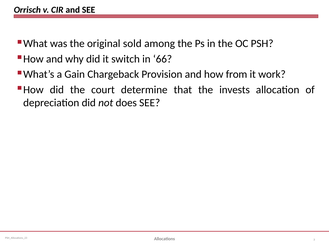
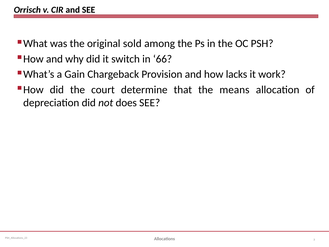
from: from -> lacks
invests: invests -> means
